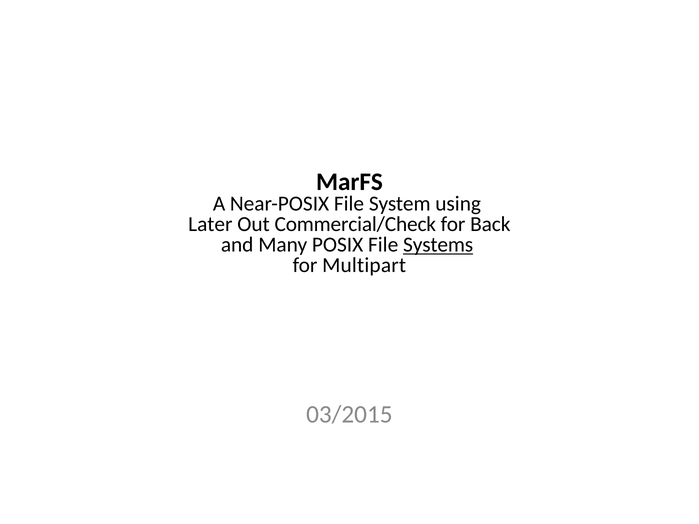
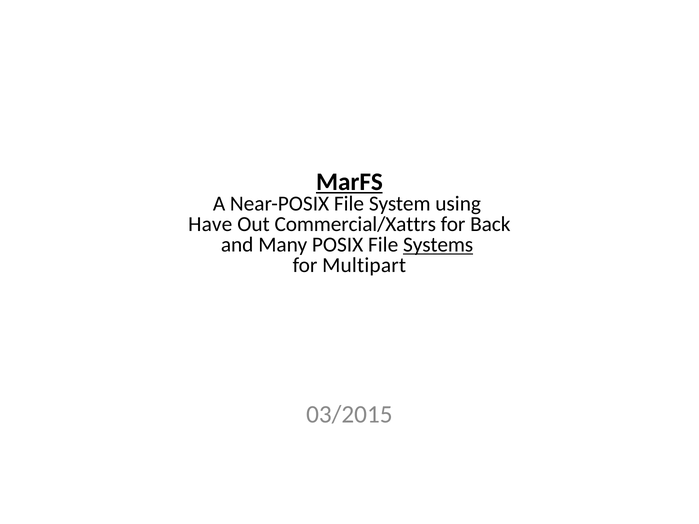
MarFS underline: none -> present
Later: Later -> Have
Commercial/Check: Commercial/Check -> Commercial/Xattrs
